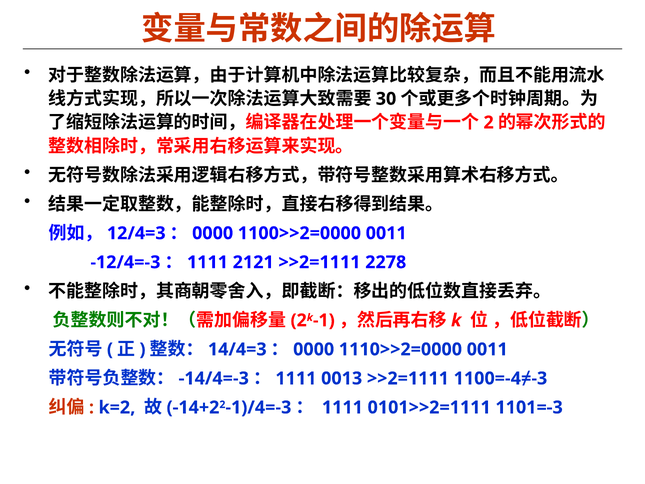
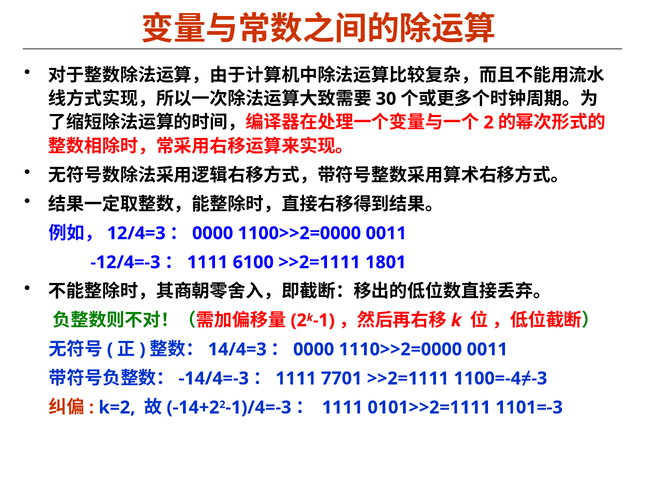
2121: 2121 -> 6100
2278: 2278 -> 1801
0013: 0013 -> 7701
